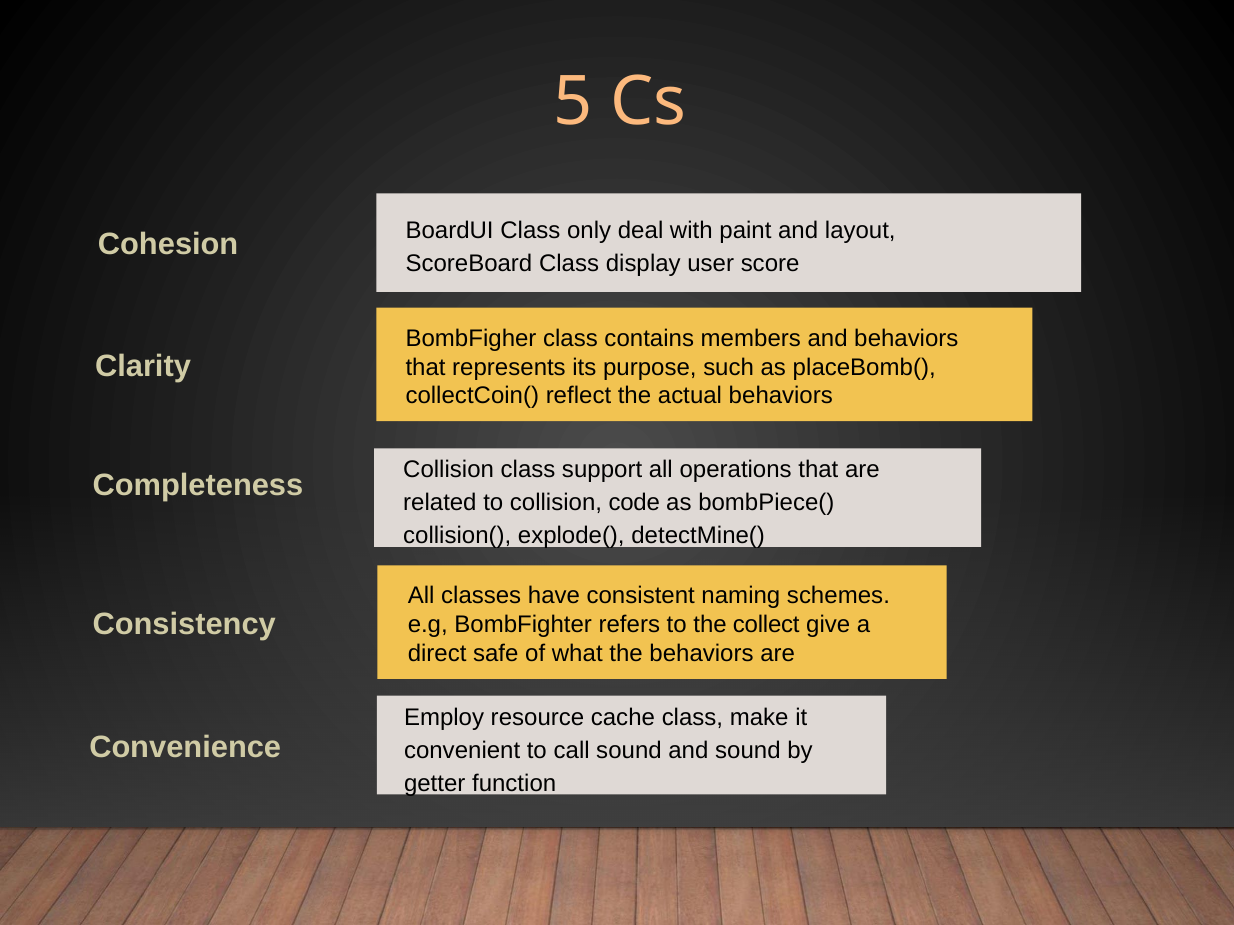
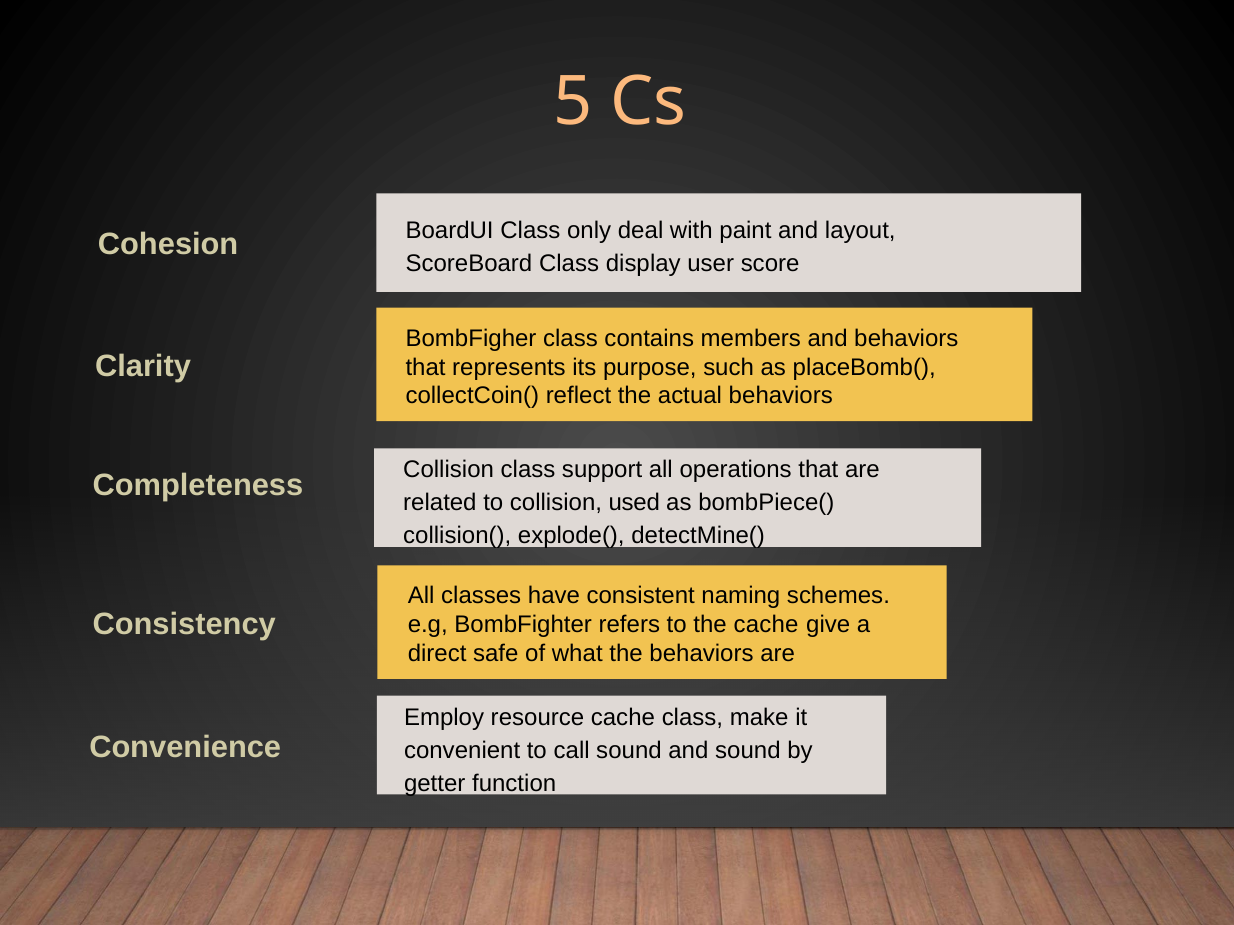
code: code -> used
the collect: collect -> cache
